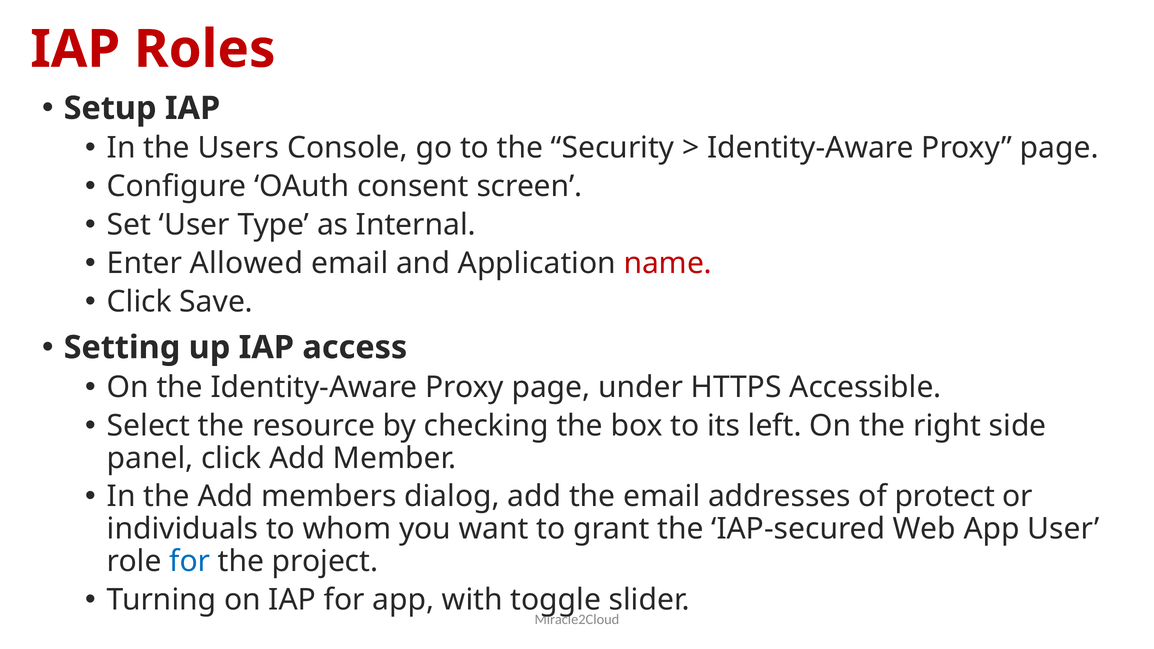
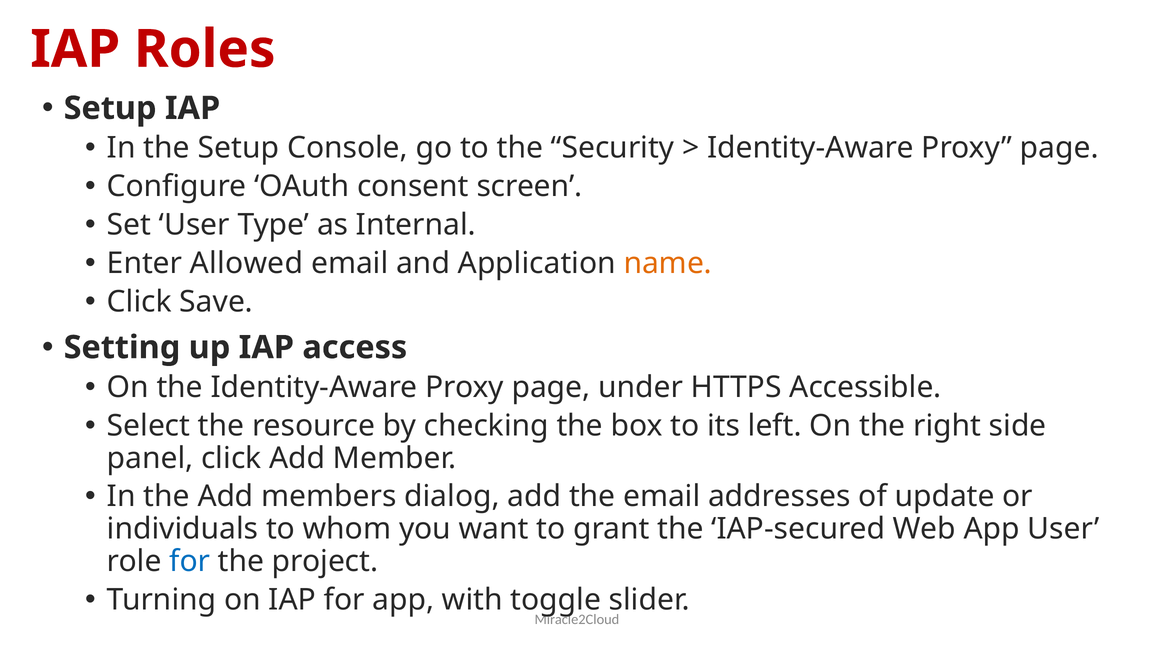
the Users: Users -> Setup
name colour: red -> orange
protect: protect -> update
